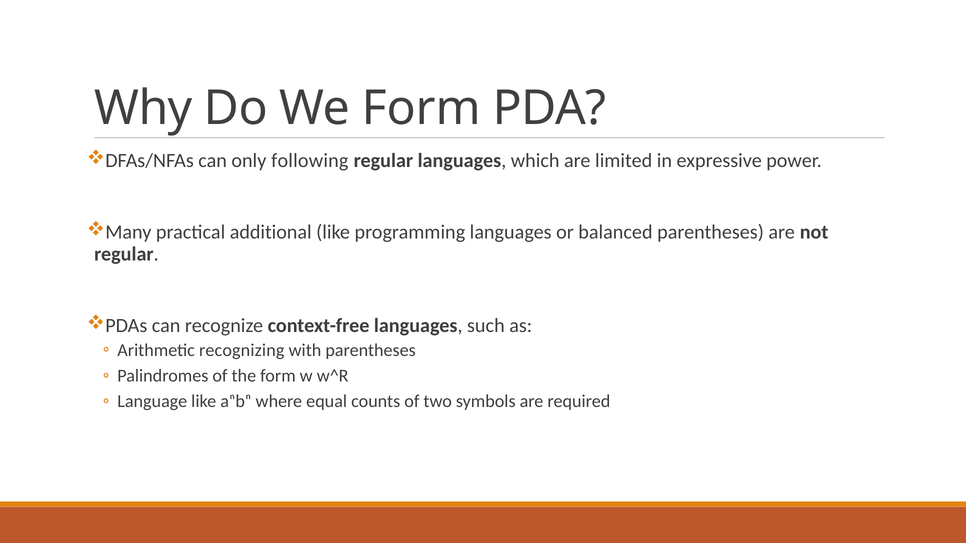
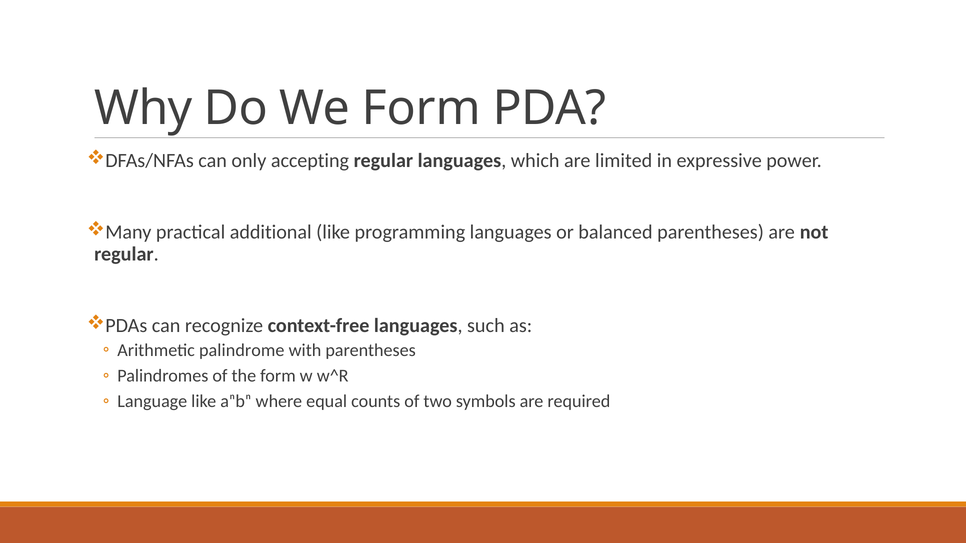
following: following -> accepting
recognizing: recognizing -> palindrome
